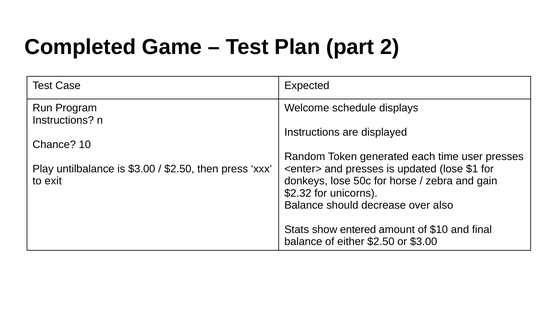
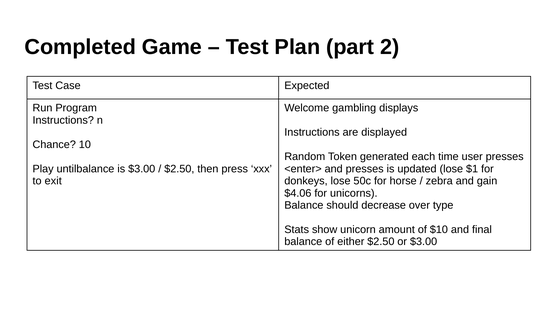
schedule: schedule -> gambling
$2.32: $2.32 -> $4.06
also: also -> type
entered: entered -> unicorn
